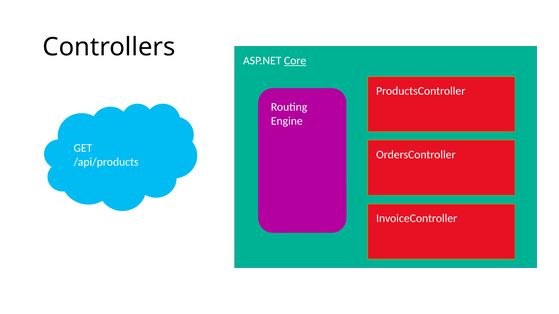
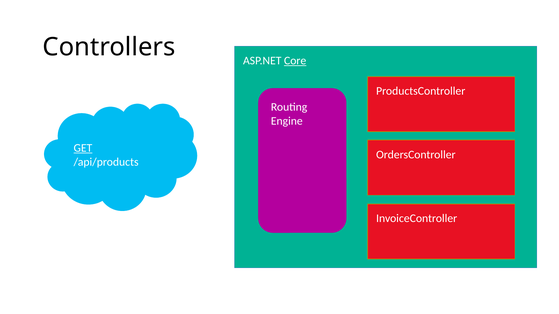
GET underline: none -> present
